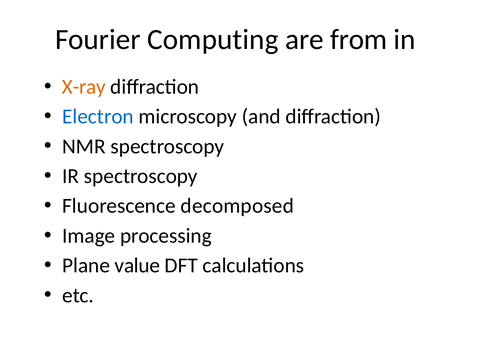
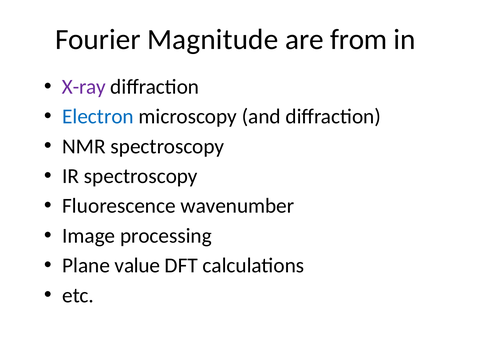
Computing: Computing -> Magnitude
X-ray colour: orange -> purple
decomposed: decomposed -> wavenumber
